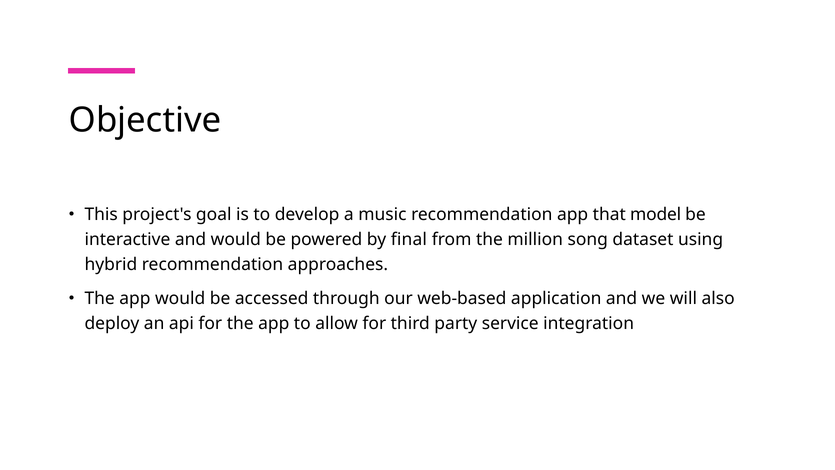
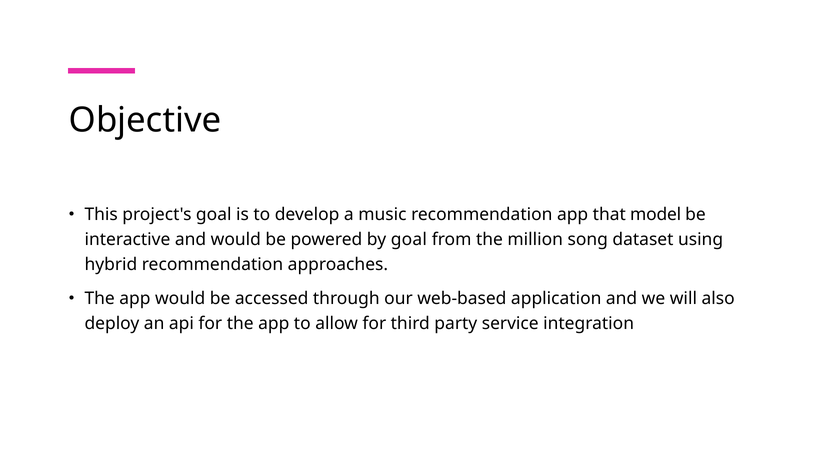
by final: final -> goal
